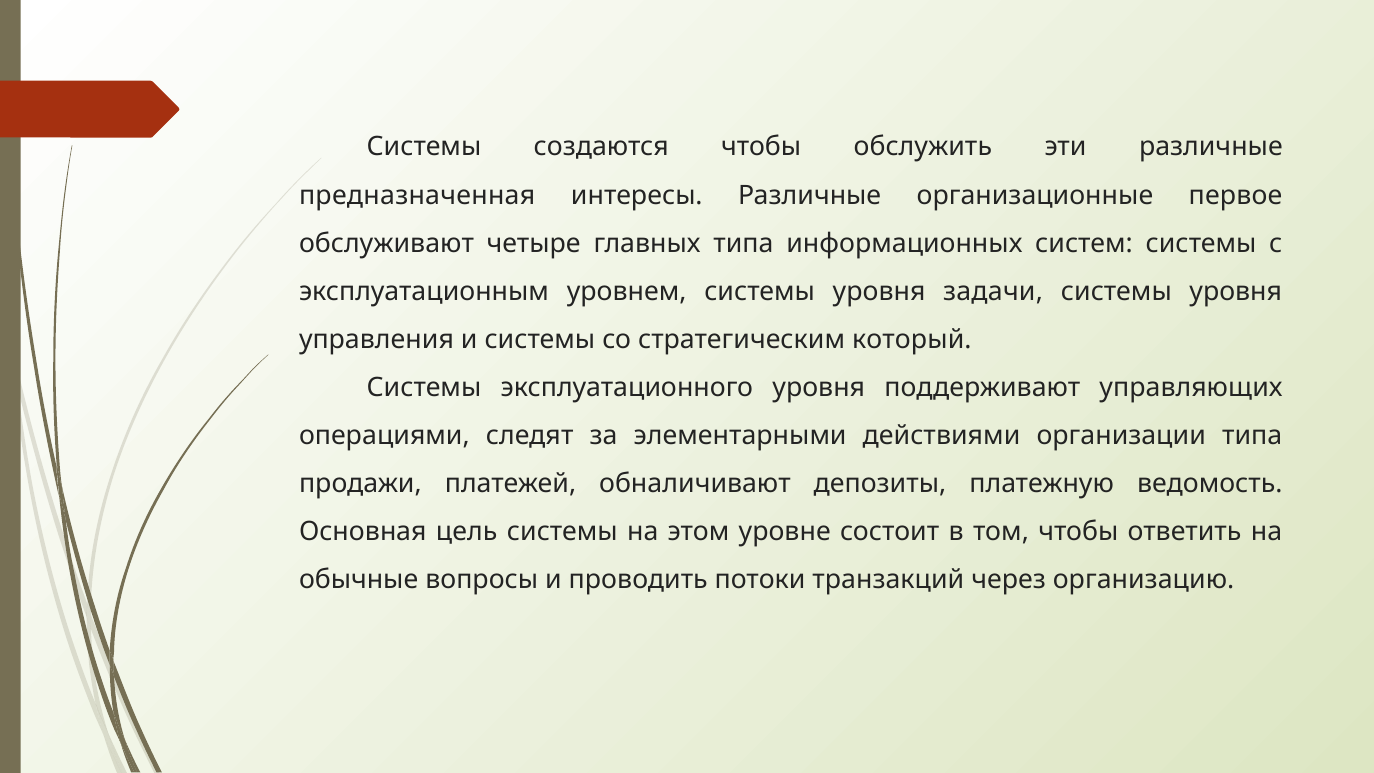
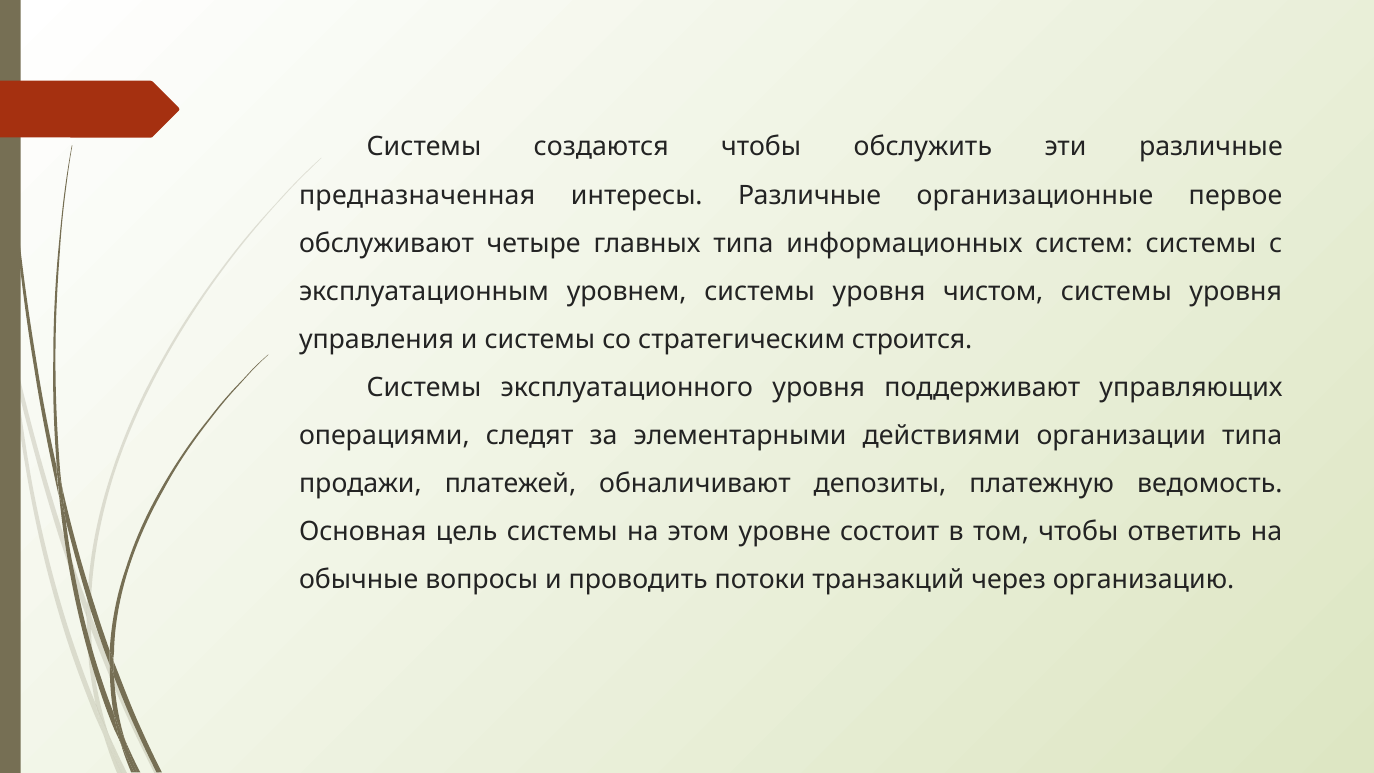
задачи: задачи -> чистом
который: который -> строится
